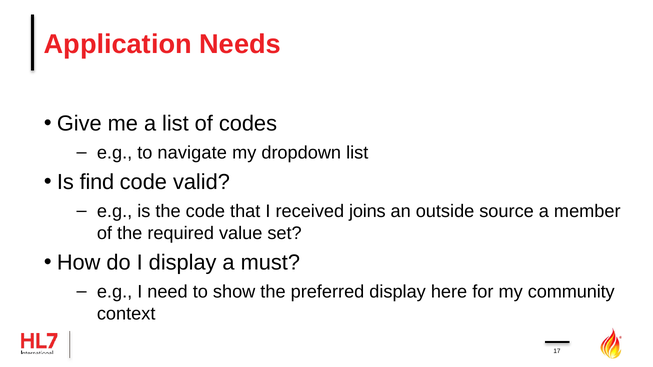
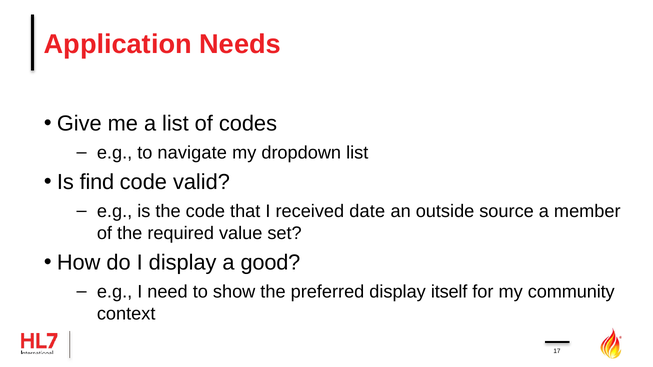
joins: joins -> date
must: must -> good
here: here -> itself
